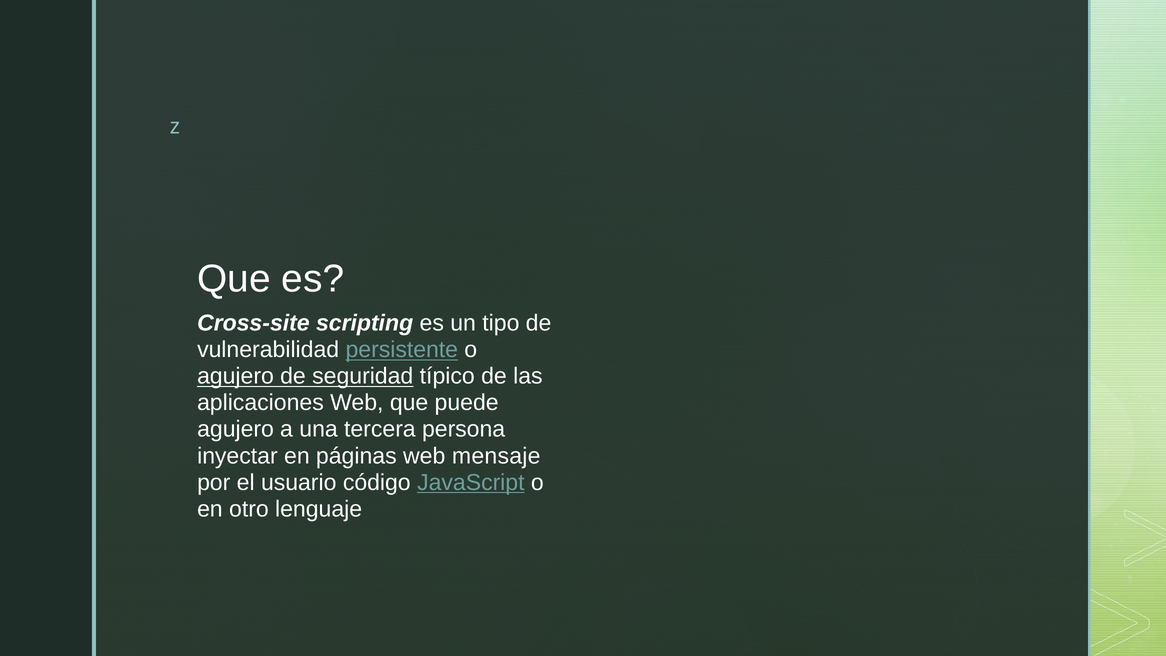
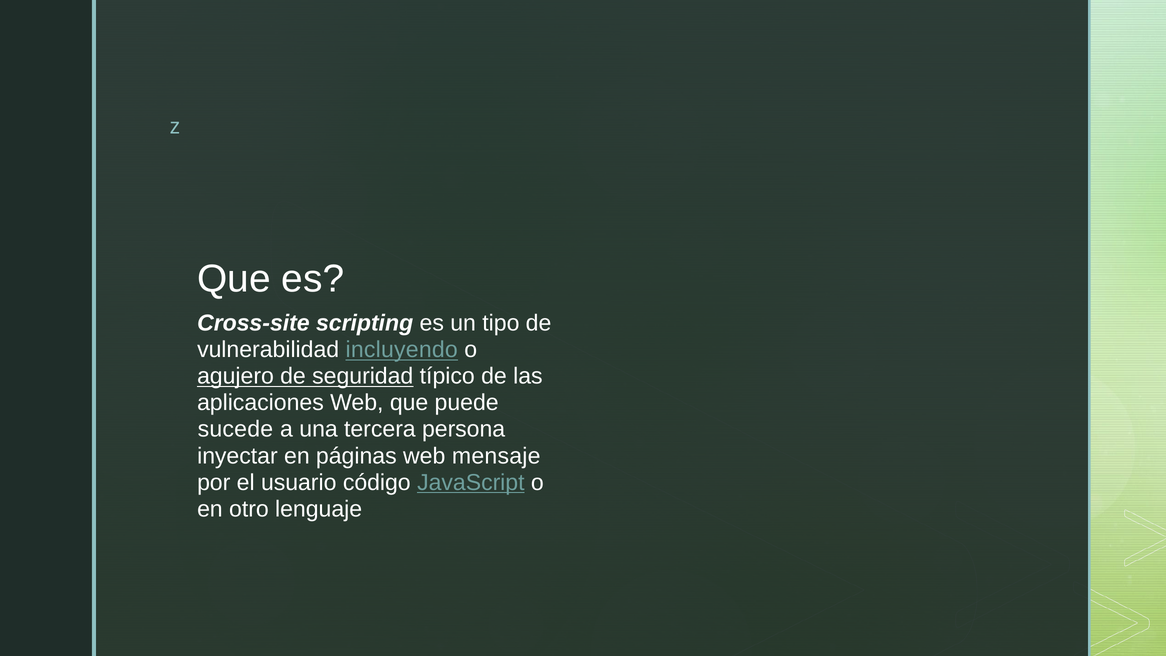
persistente: persistente -> incluyendo
agujero at (236, 429): agujero -> sucede
